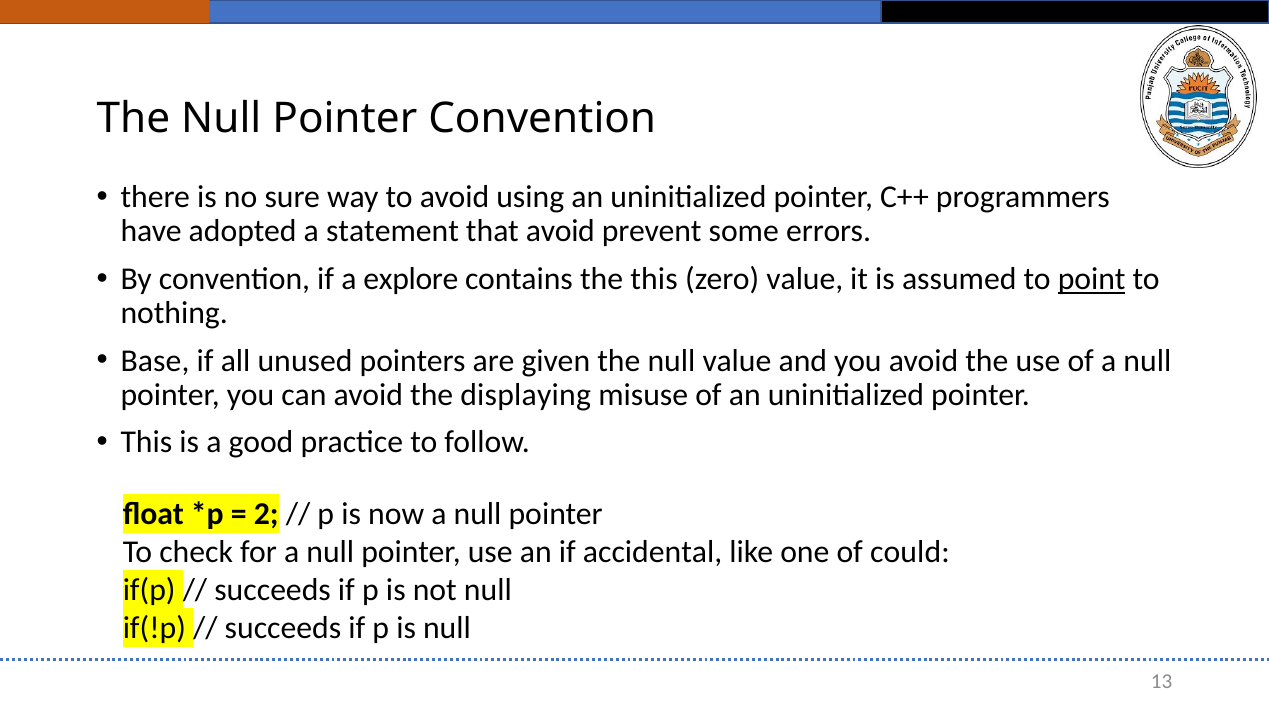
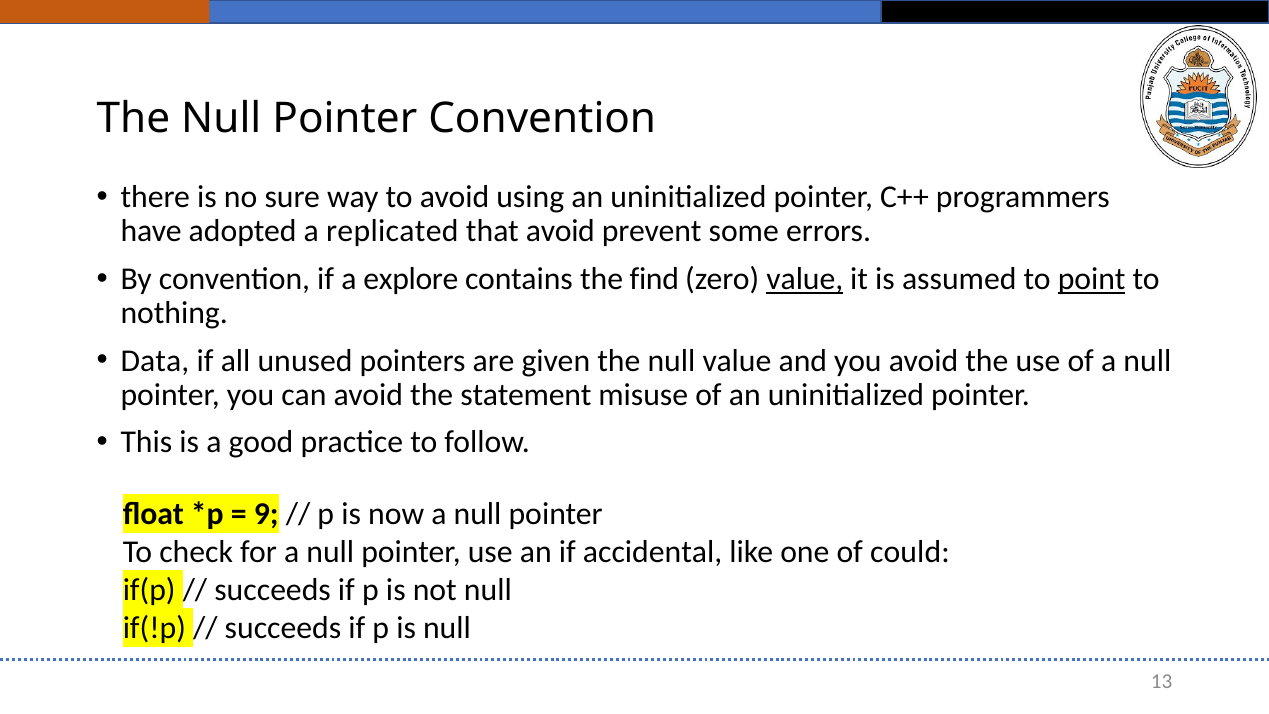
statement: statement -> replicated
the this: this -> find
value at (805, 279) underline: none -> present
Base: Base -> Data
displaying: displaying -> statement
2: 2 -> 9
